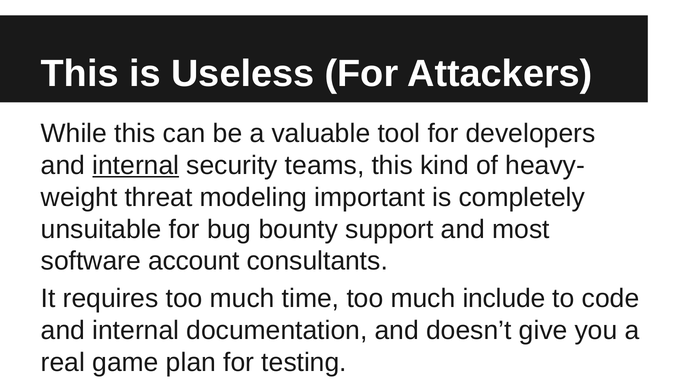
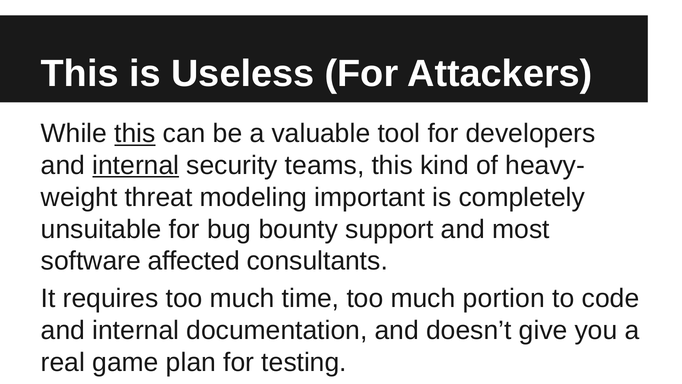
this at (135, 134) underline: none -> present
account: account -> affected
include: include -> portion
